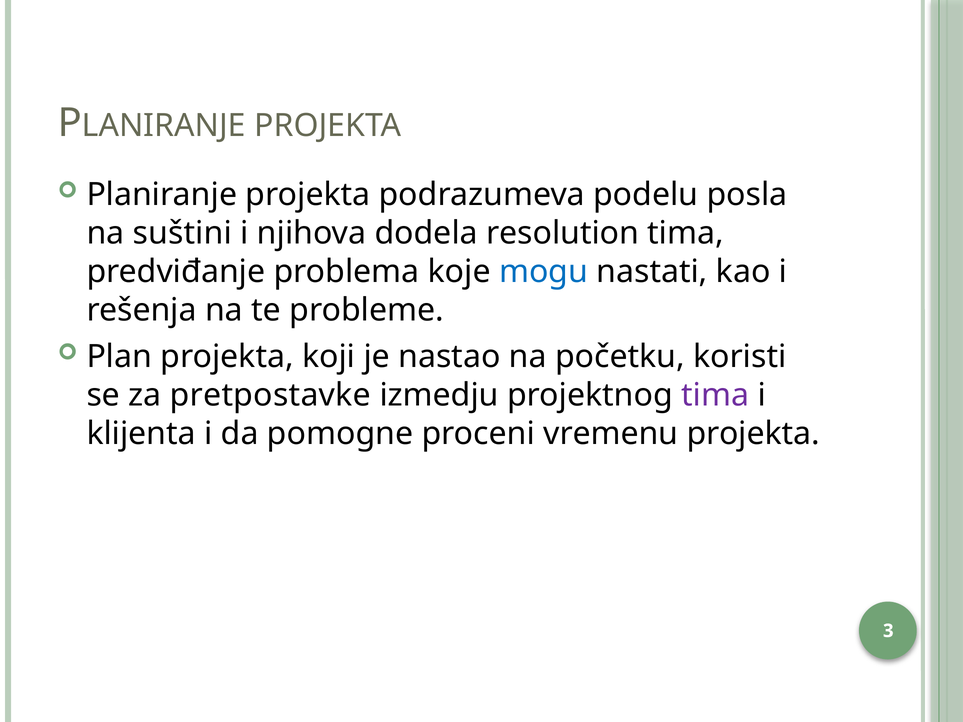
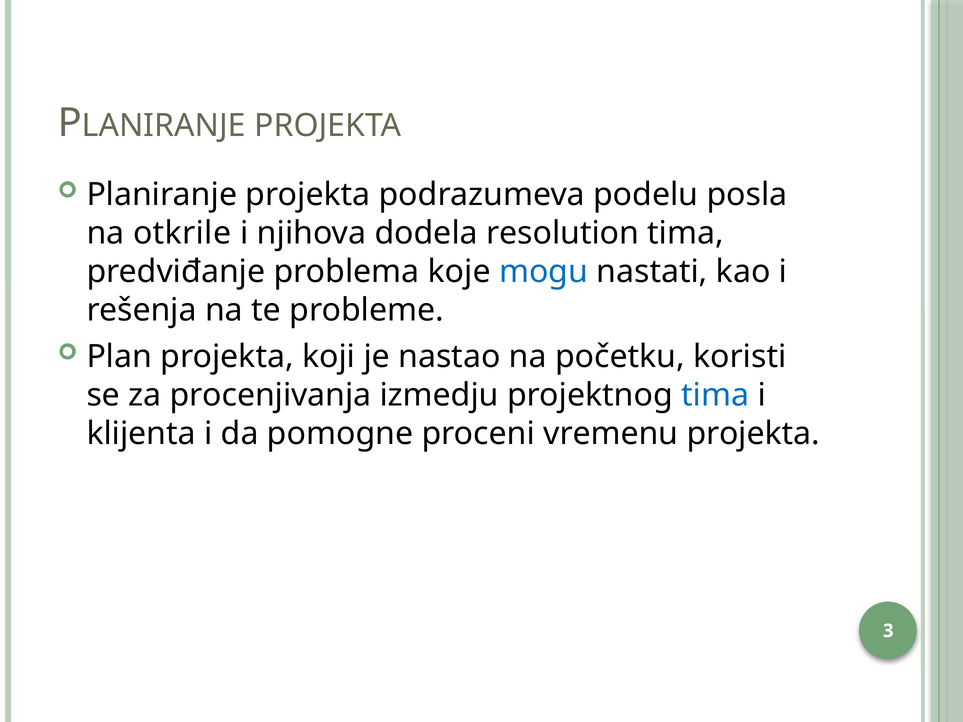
suštini: suštini -> otkrile
pretpostavke: pretpostavke -> procenjivanja
tima at (715, 395) colour: purple -> blue
